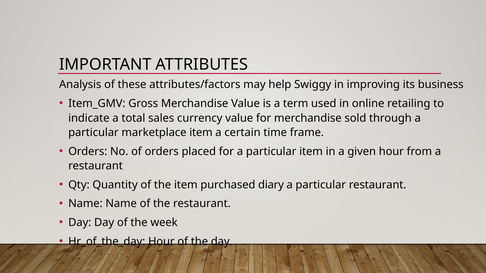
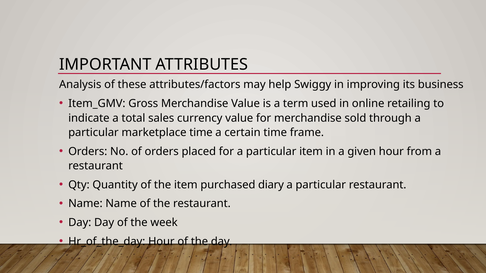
marketplace item: item -> time
